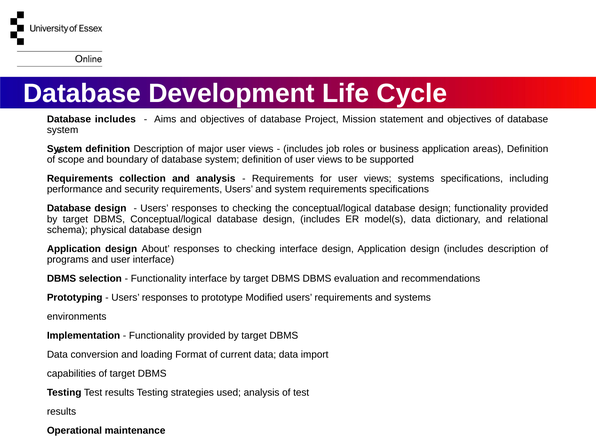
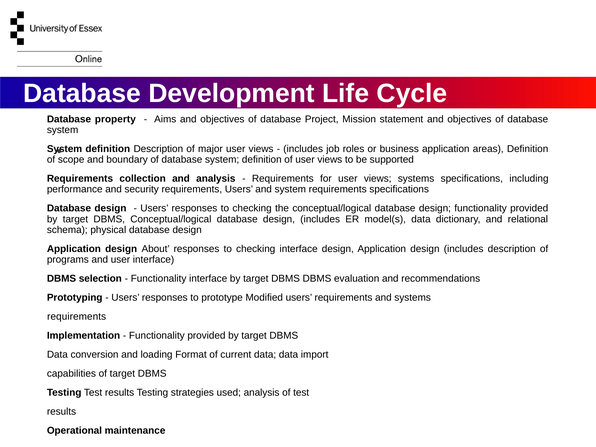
Database includes: includes -> property
environments at (77, 317): environments -> requirements
